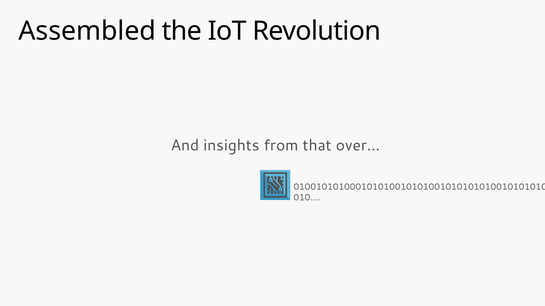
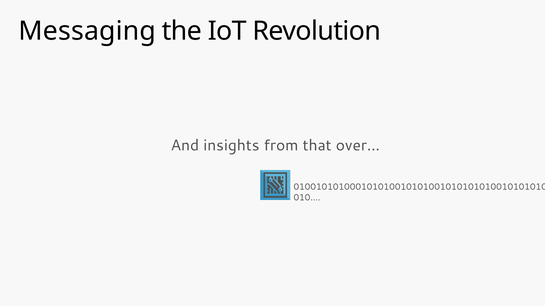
Assembled: Assembled -> Messaging
